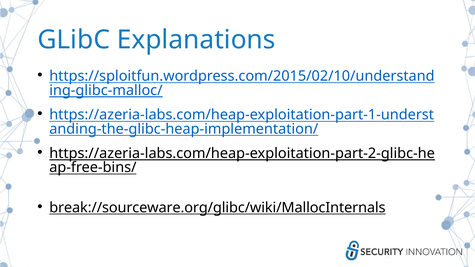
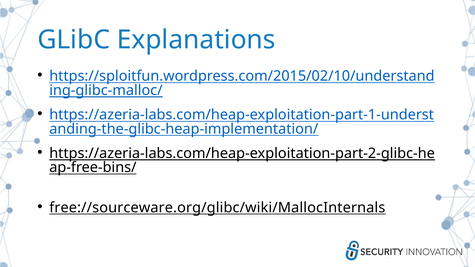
break://sourceware.org/glibc/wiki/MallocInternals: break://sourceware.org/glibc/wiki/MallocInternals -> free://sourceware.org/glibc/wiki/MallocInternals
